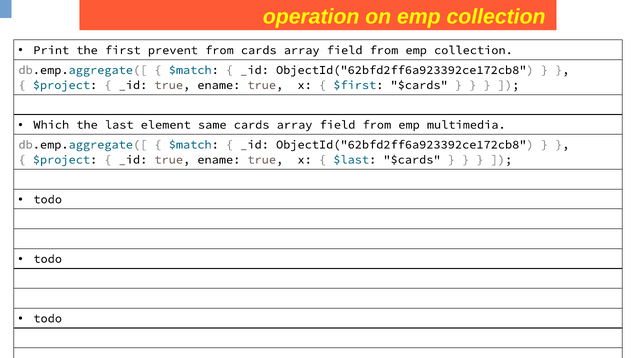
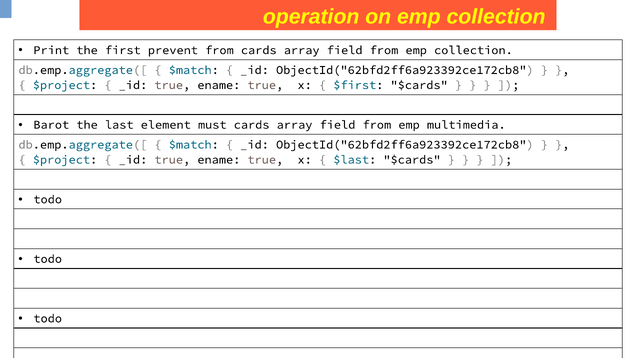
Which: Which -> Barot
same: same -> must
